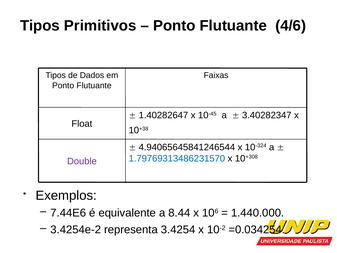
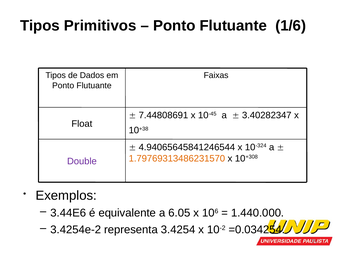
4/6: 4/6 -> 1/6
1.40282647: 1.40282647 -> 7.44808691
1.79769313486231570 colour: blue -> orange
7.44E6: 7.44E6 -> 3.44E6
8.44: 8.44 -> 6.05
